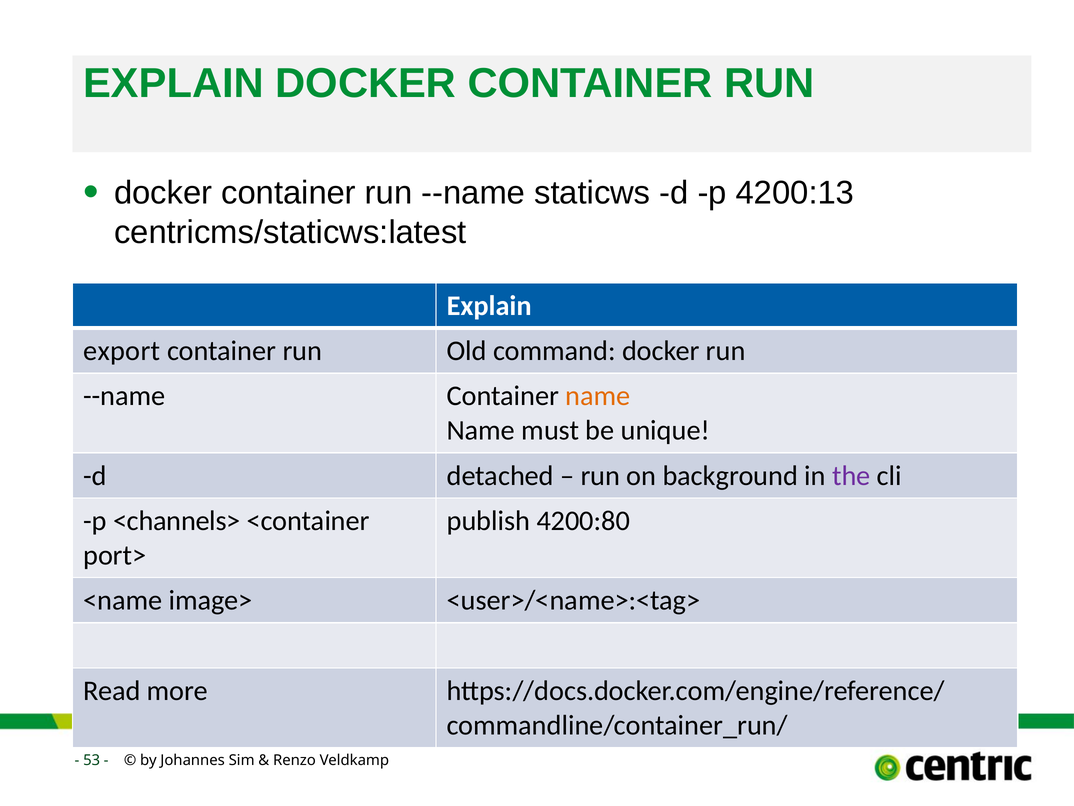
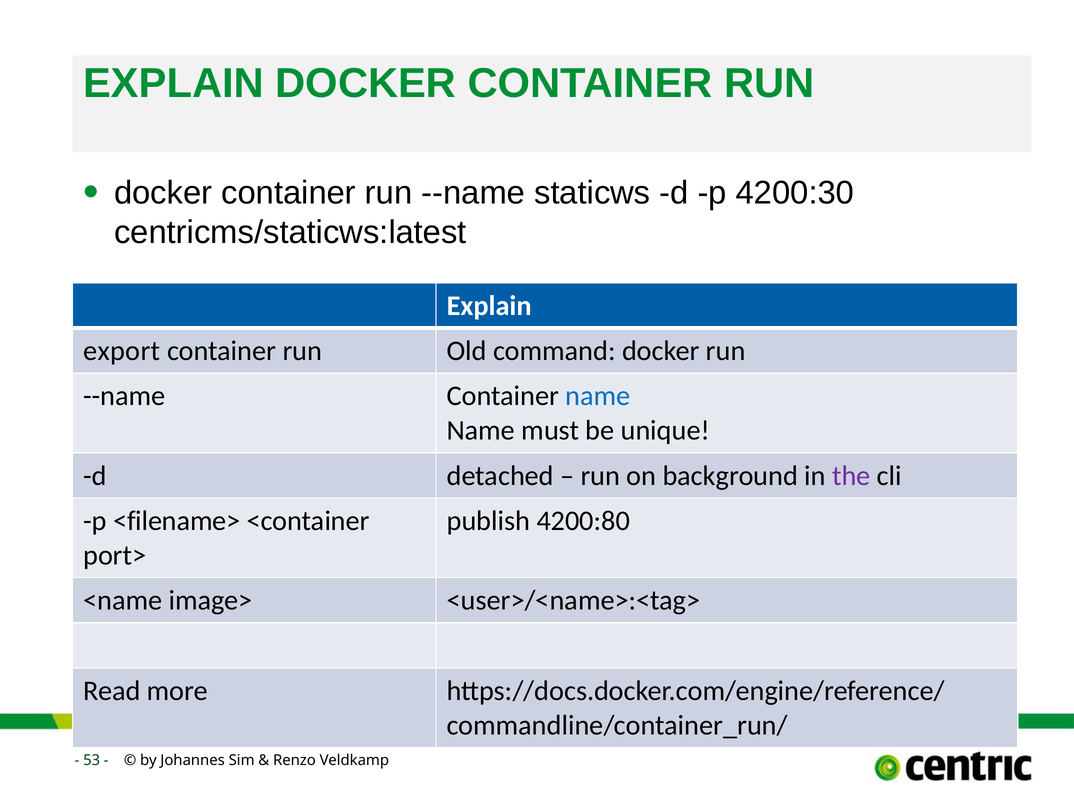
4200:13: 4200:13 -> 4200:30
name at (598, 396) colour: orange -> blue
<channels>: <channels> -> <filename>
